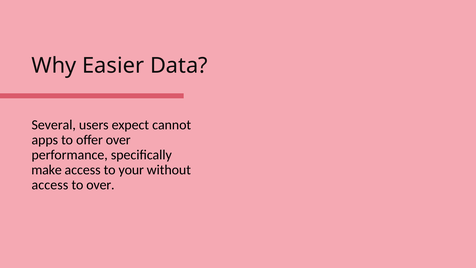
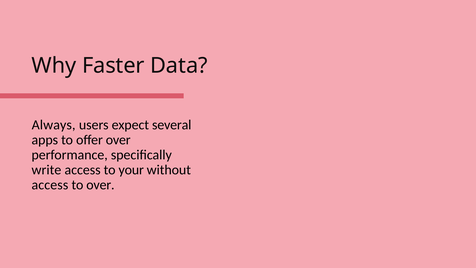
Easier: Easier -> Faster
Several: Several -> Always
cannot: cannot -> several
make: make -> write
